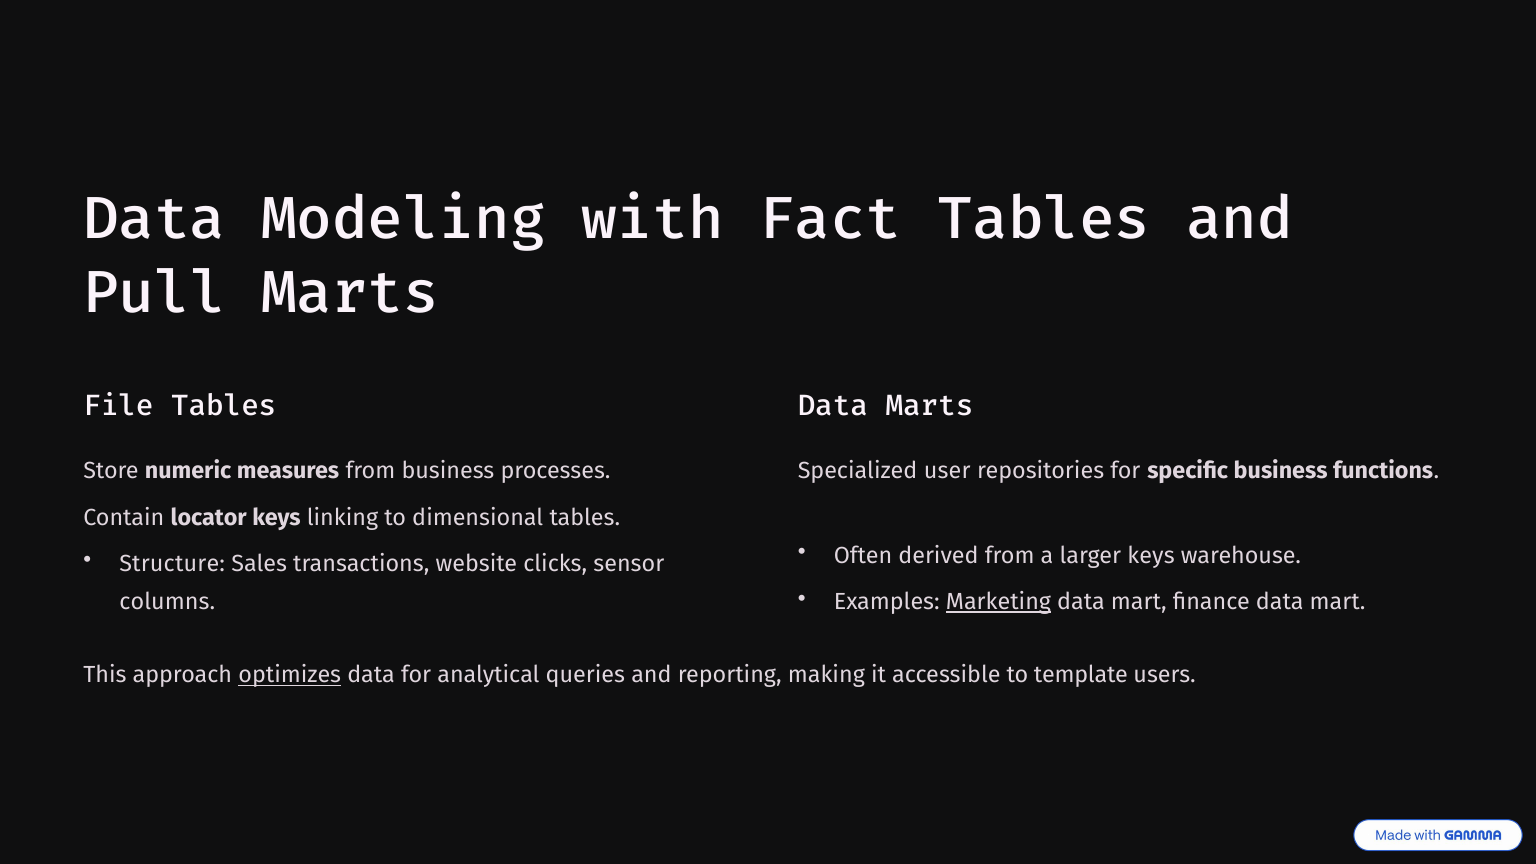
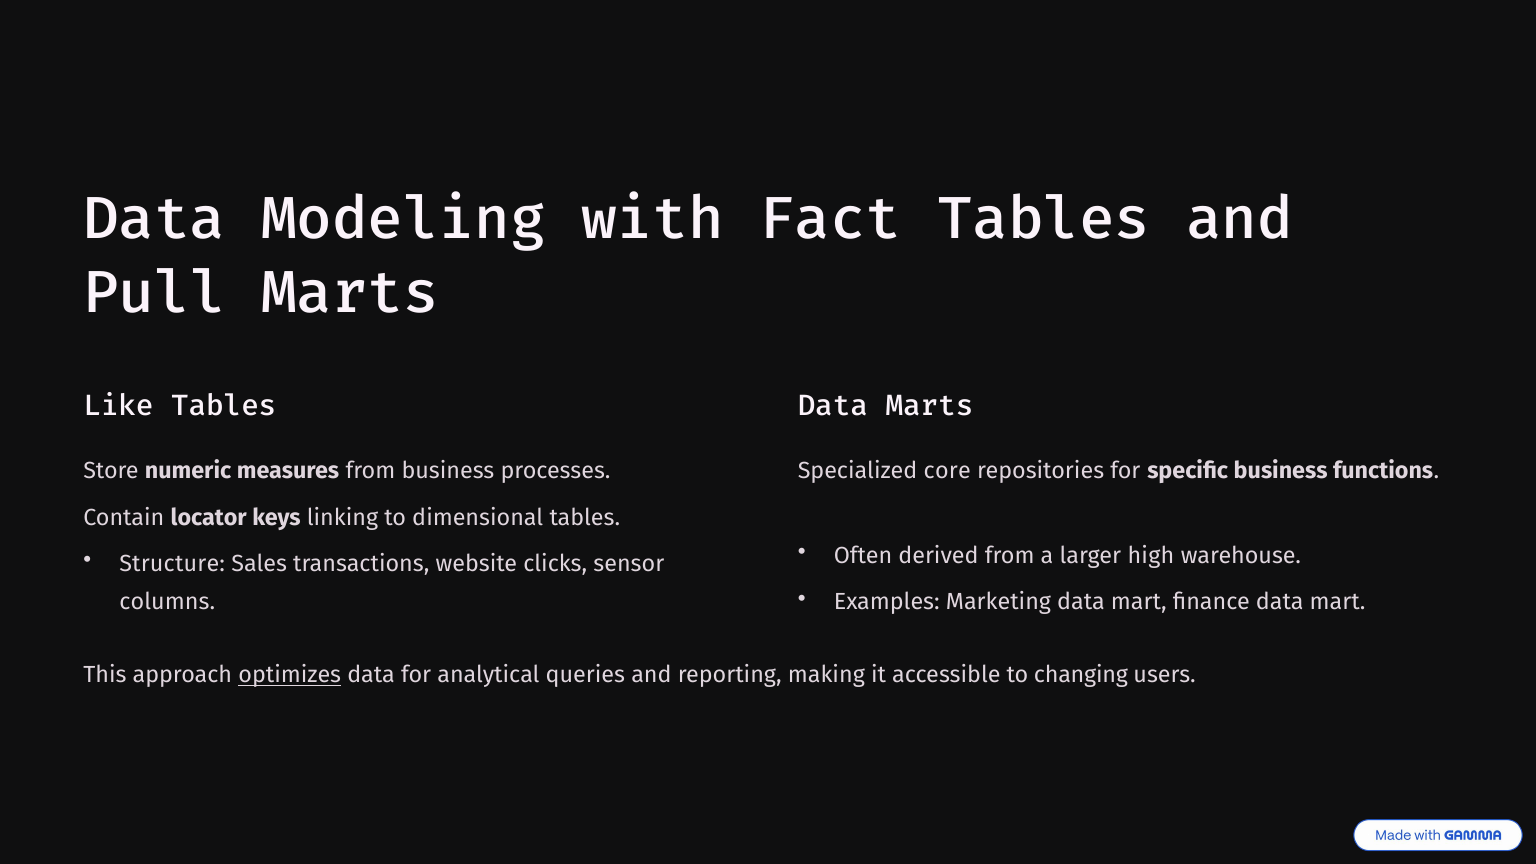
File: File -> Like
user: user -> core
larger keys: keys -> high
Marketing underline: present -> none
template: template -> changing
